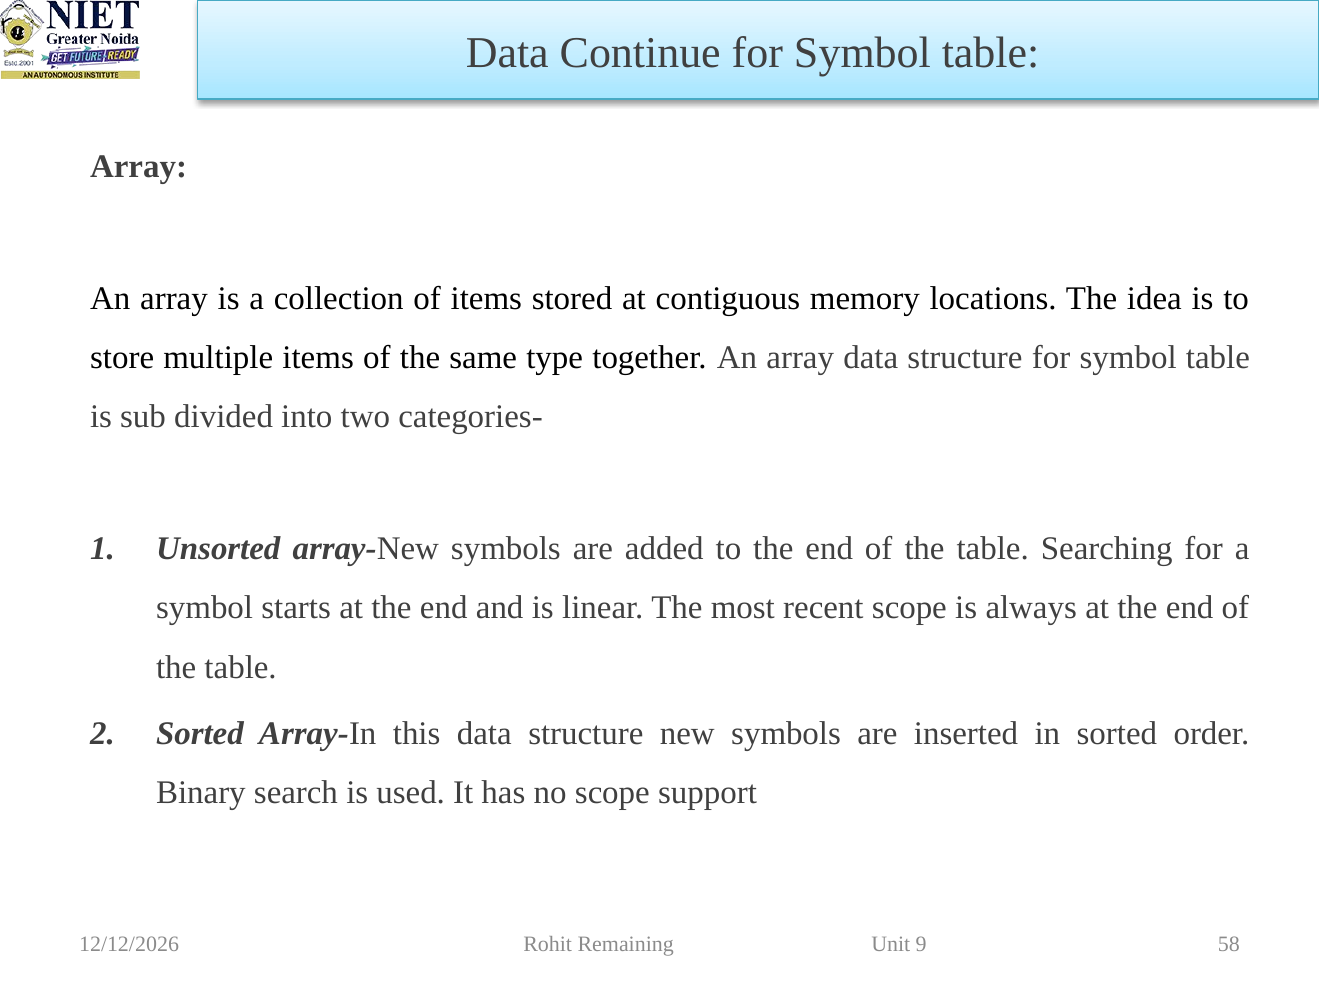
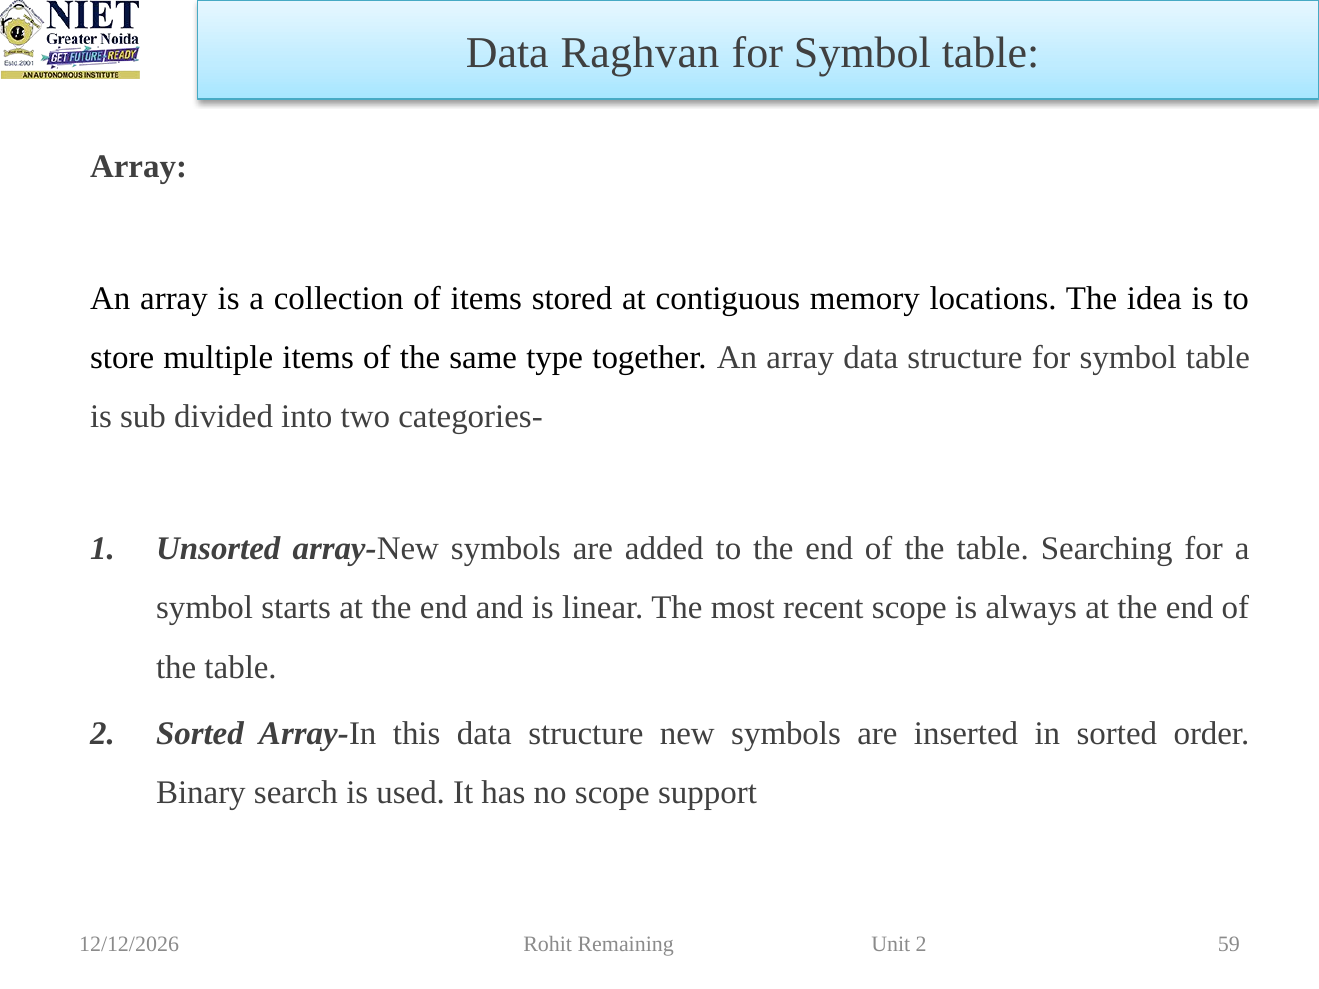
Continue: Continue -> Raghvan
Unit 9: 9 -> 2
58: 58 -> 59
